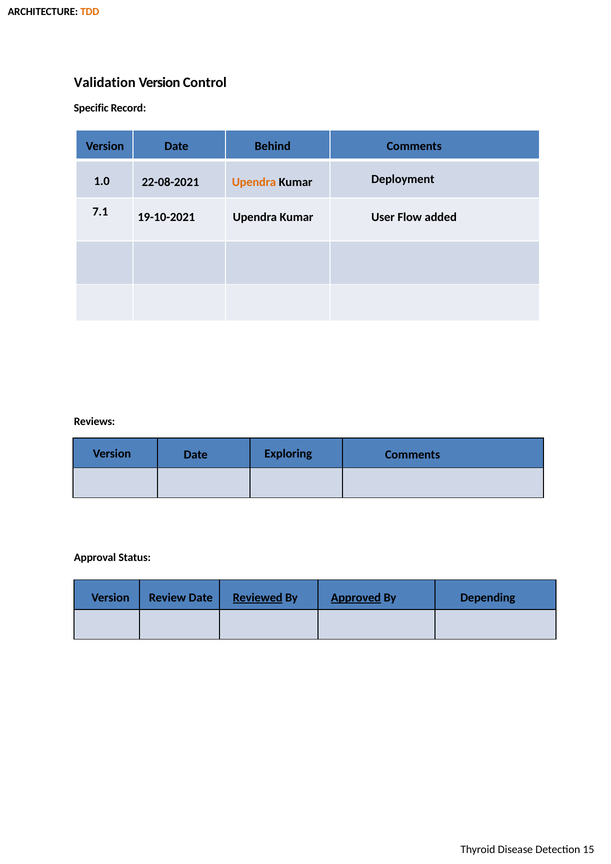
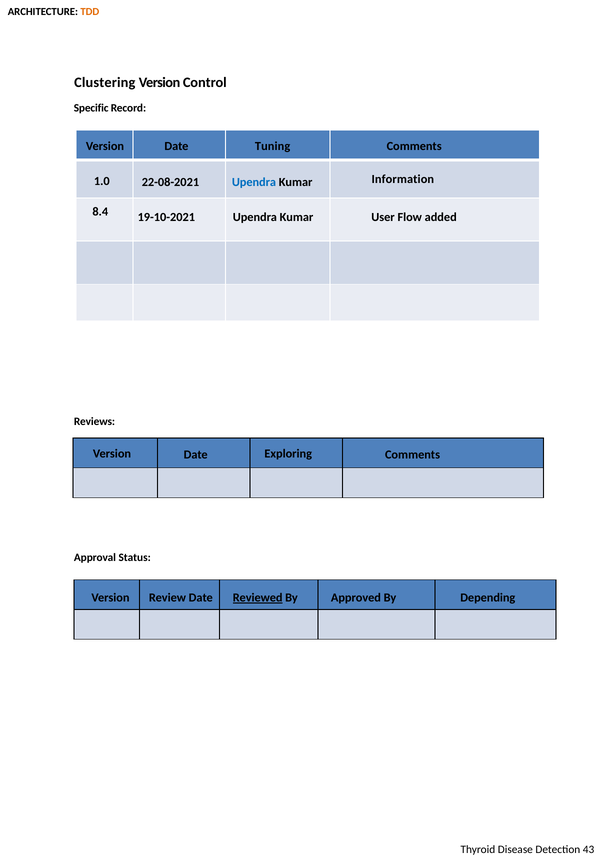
Validation: Validation -> Clustering
Behind: Behind -> Tuning
Upendra at (254, 182) colour: orange -> blue
Deployment: Deployment -> Information
7.1: 7.1 -> 8.4
Approved underline: present -> none
15: 15 -> 43
